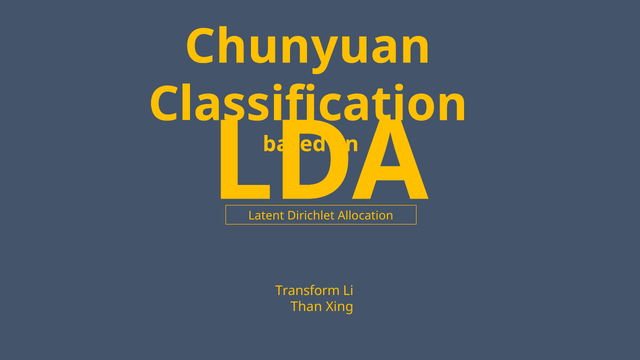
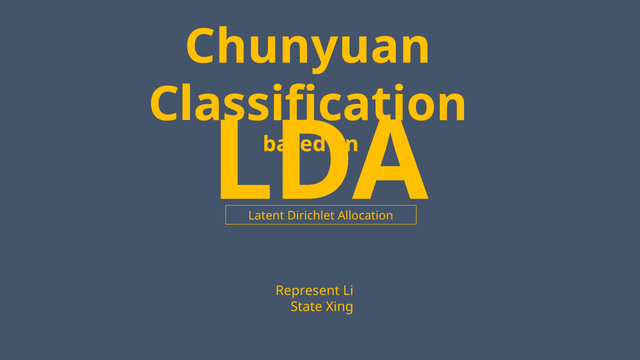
Transform: Transform -> Represent
Than: Than -> State
